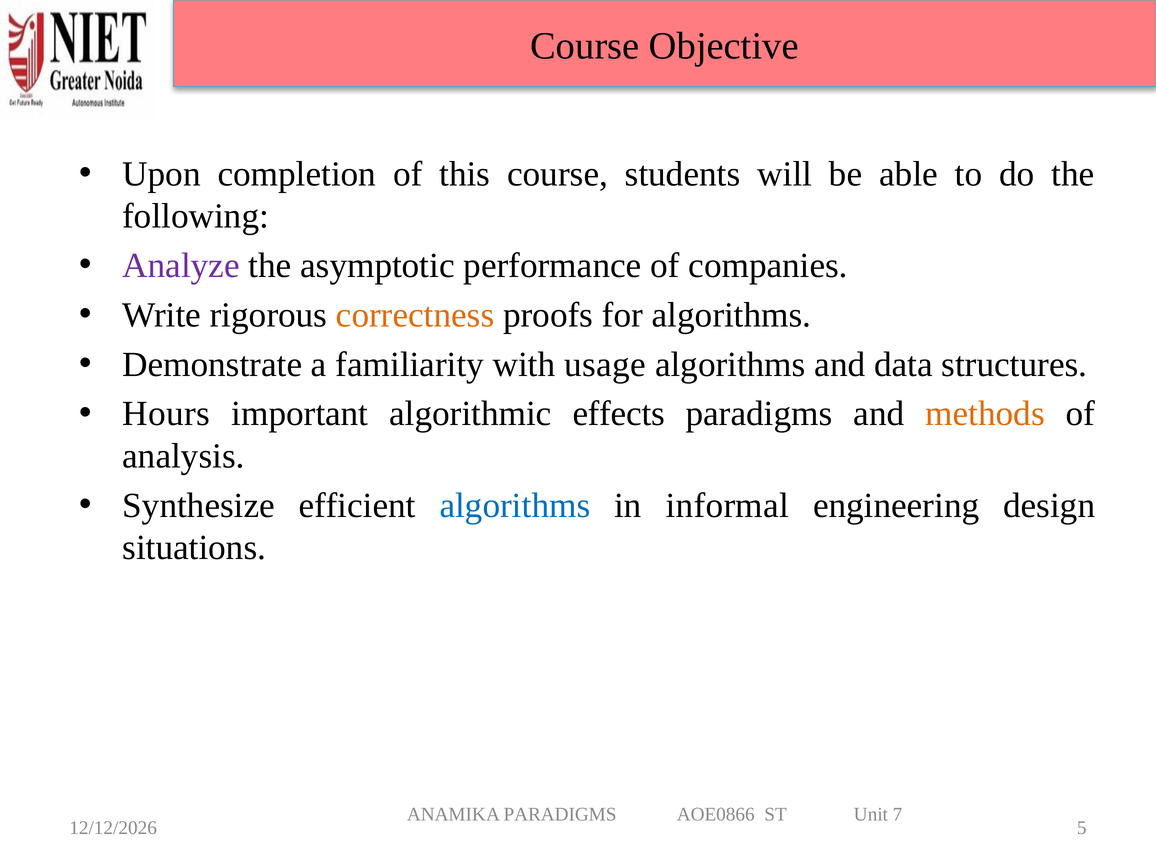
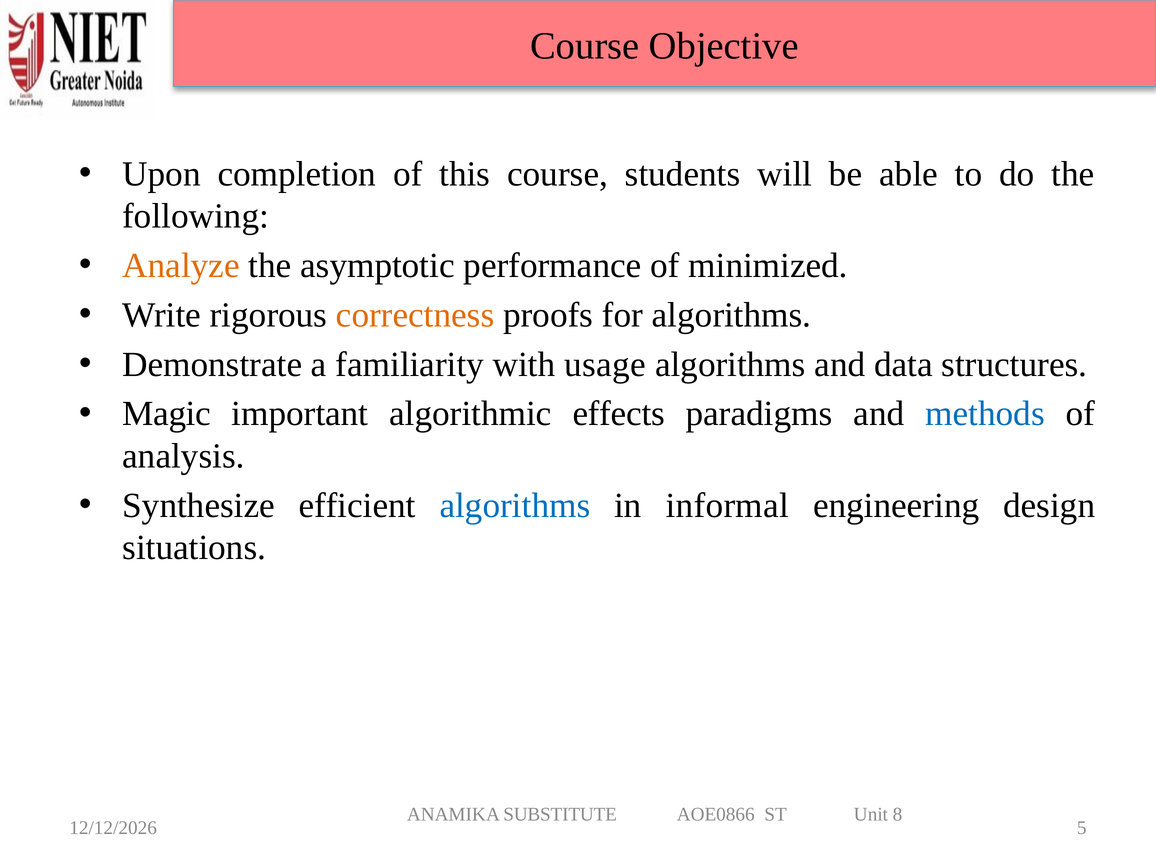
Analyze colour: purple -> orange
companies: companies -> minimized
Hours: Hours -> Magic
methods colour: orange -> blue
ANAMIKA PARADIGMS: PARADIGMS -> SUBSTITUTE
7: 7 -> 8
